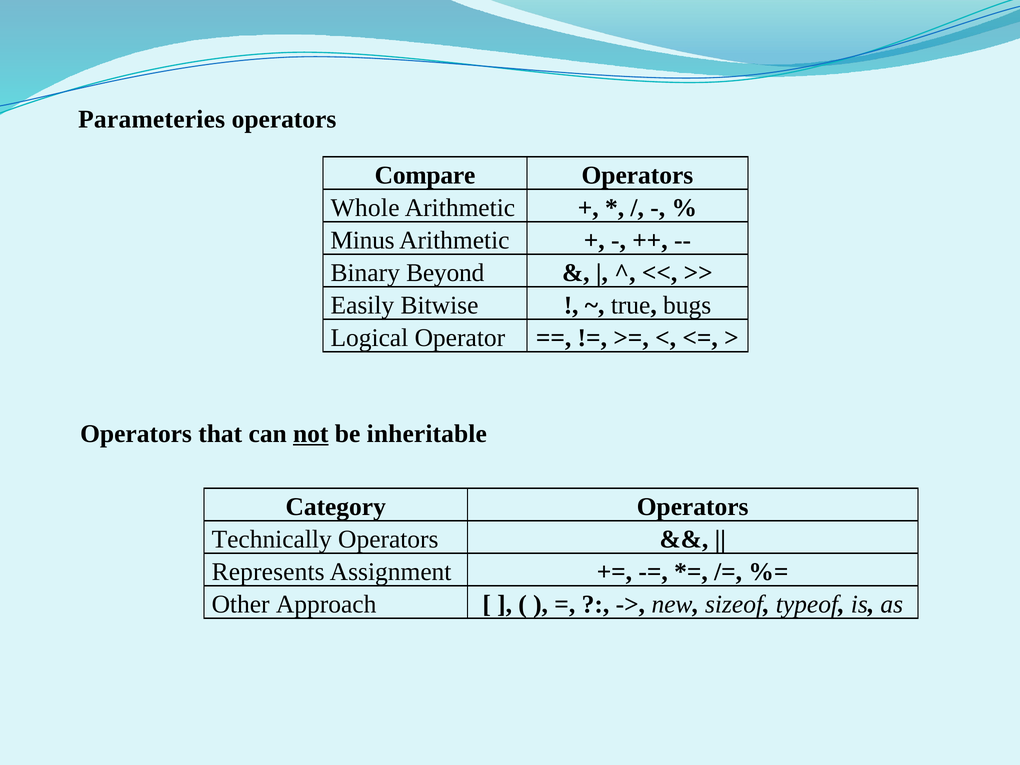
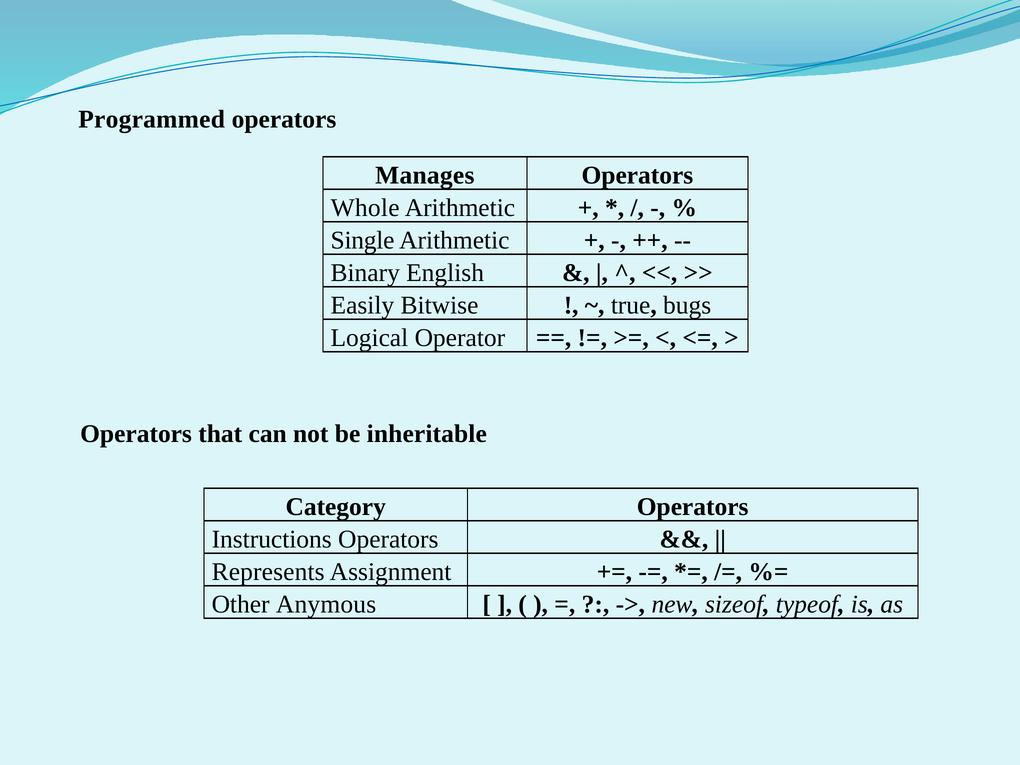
Parameteries: Parameteries -> Programmed
Compare: Compare -> Manages
Minus: Minus -> Single
Beyond: Beyond -> English
not underline: present -> none
Technically: Technically -> Instructions
Approach: Approach -> Anymous
